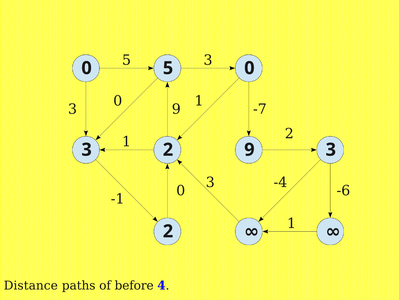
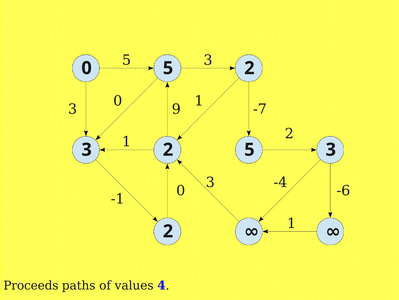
0 5 0: 0 -> 2
2 9: 9 -> 5
Distance: Distance -> Proceeds
before: before -> values
